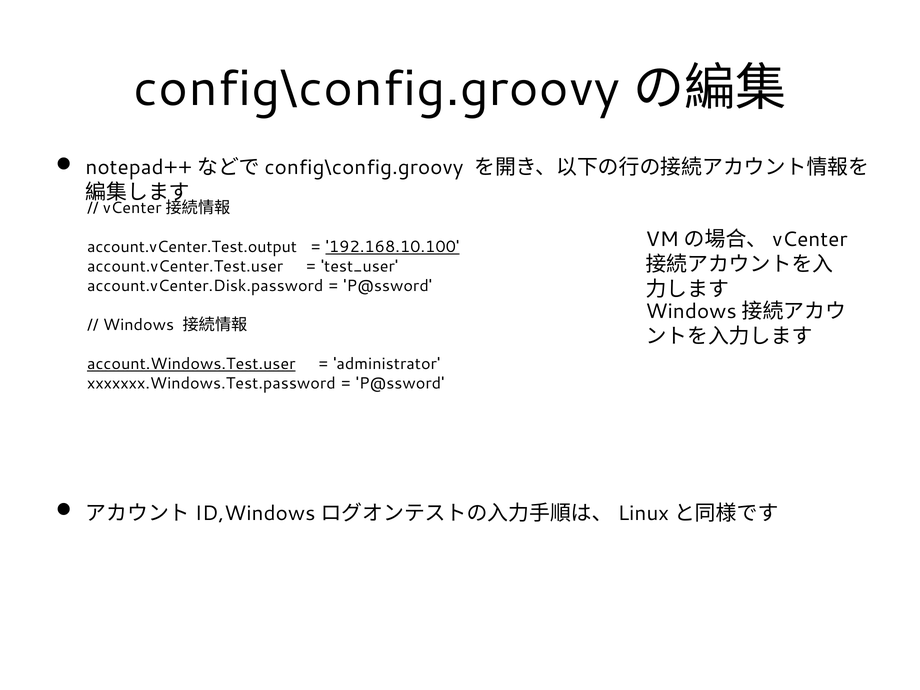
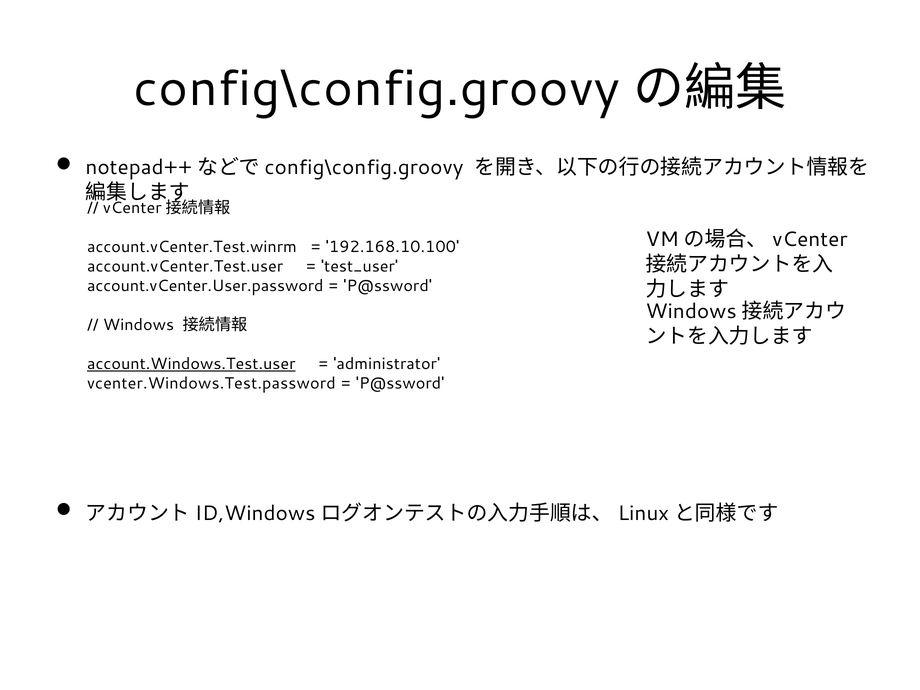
account.vCenter.Test.output: account.vCenter.Test.output -> account.vCenter.Test.winrm
192.168.10.100 underline: present -> none
account.vCenter.Disk.password: account.vCenter.Disk.password -> account.vCenter.User.password
xxxxxxx.Windows.Test.password: xxxxxxx.Windows.Test.password -> vcenter.Windows.Test.password
